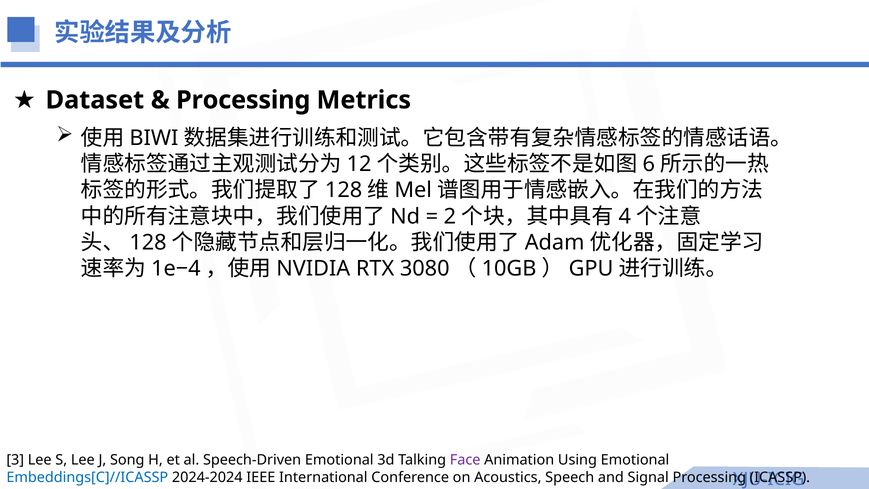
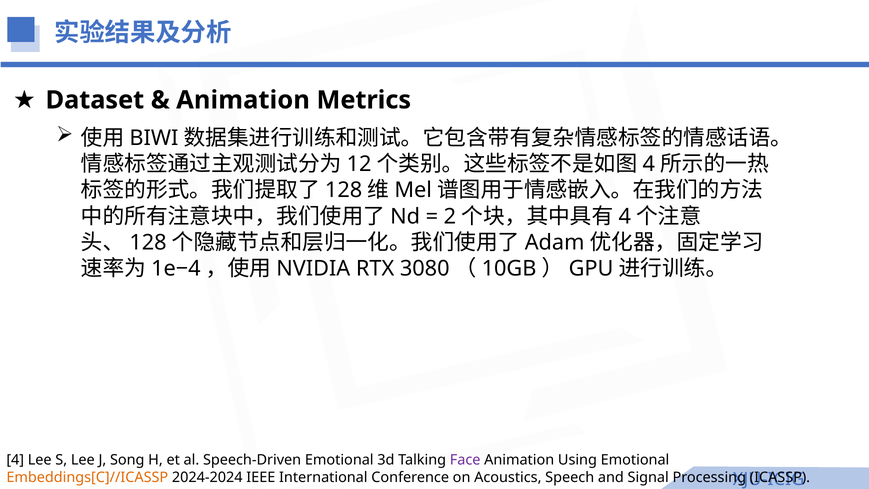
Processing at (243, 100): Processing -> Animation
6 at (649, 164): 6 -> 4
3 at (15, 460): 3 -> 4
Embeddings[C]//ICASSP colour: blue -> orange
